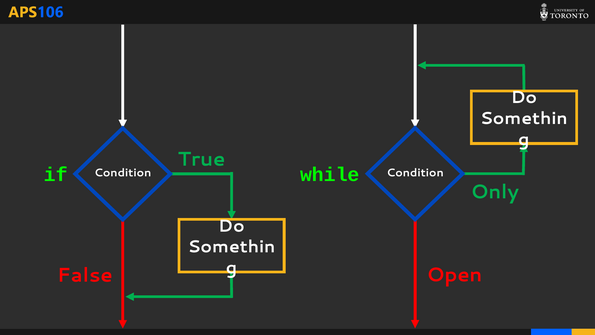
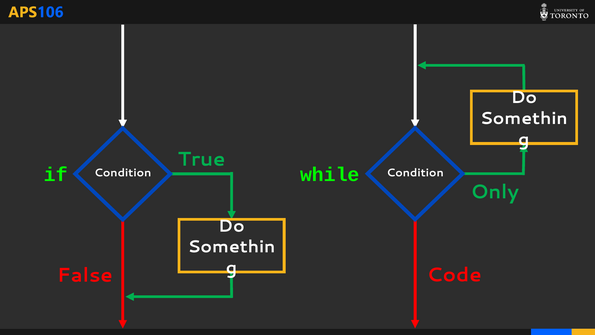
Open: Open -> Code
